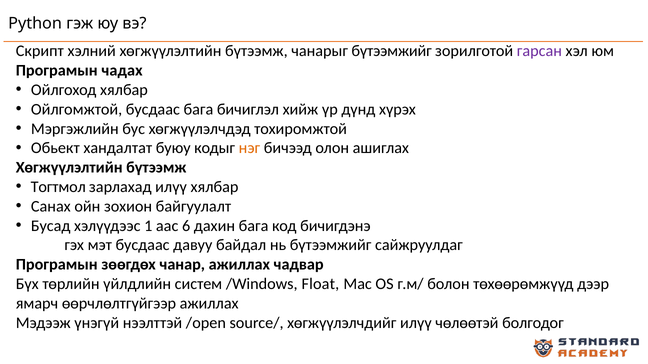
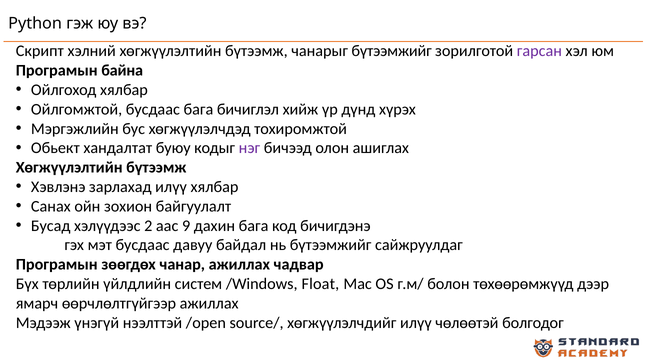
чадах: чадах -> байна
нэг colour: orange -> purple
Тогтмол: Тогтмол -> Хэвлэнэ
1: 1 -> 2
6: 6 -> 9
